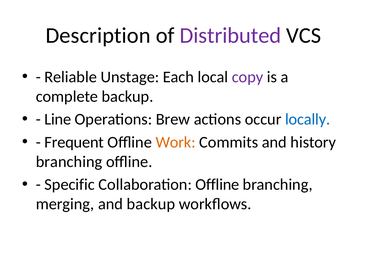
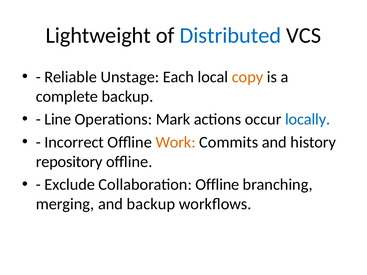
Description: Description -> Lightweight
Distributed colour: purple -> blue
copy colour: purple -> orange
Brew: Brew -> Mark
Frequent: Frequent -> Incorrect
branching at (69, 162): branching -> repository
Specific: Specific -> Exclude
